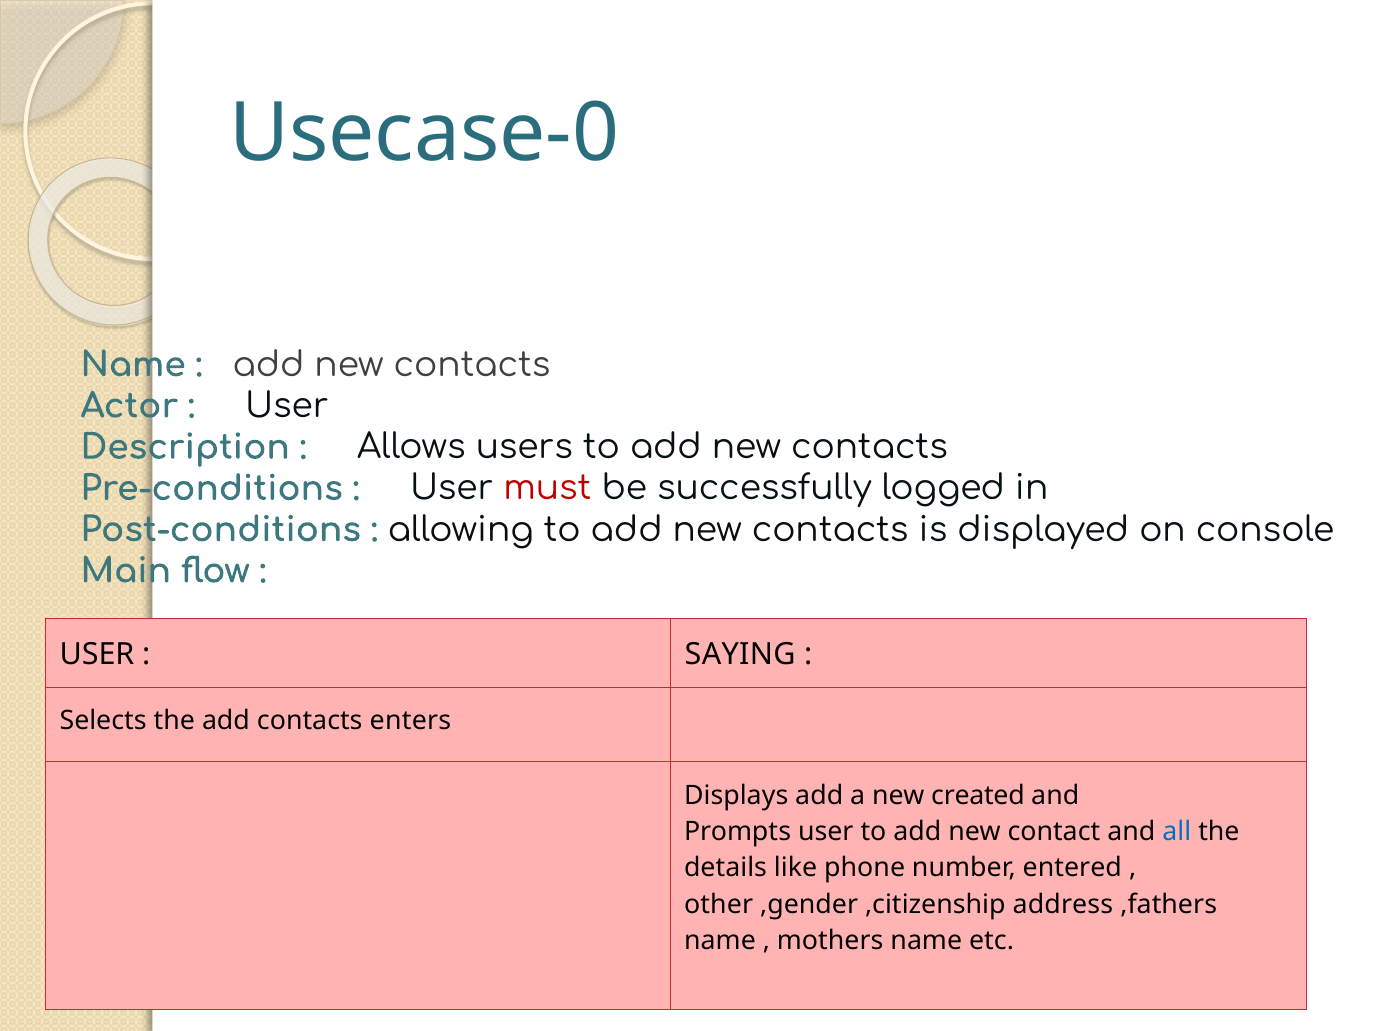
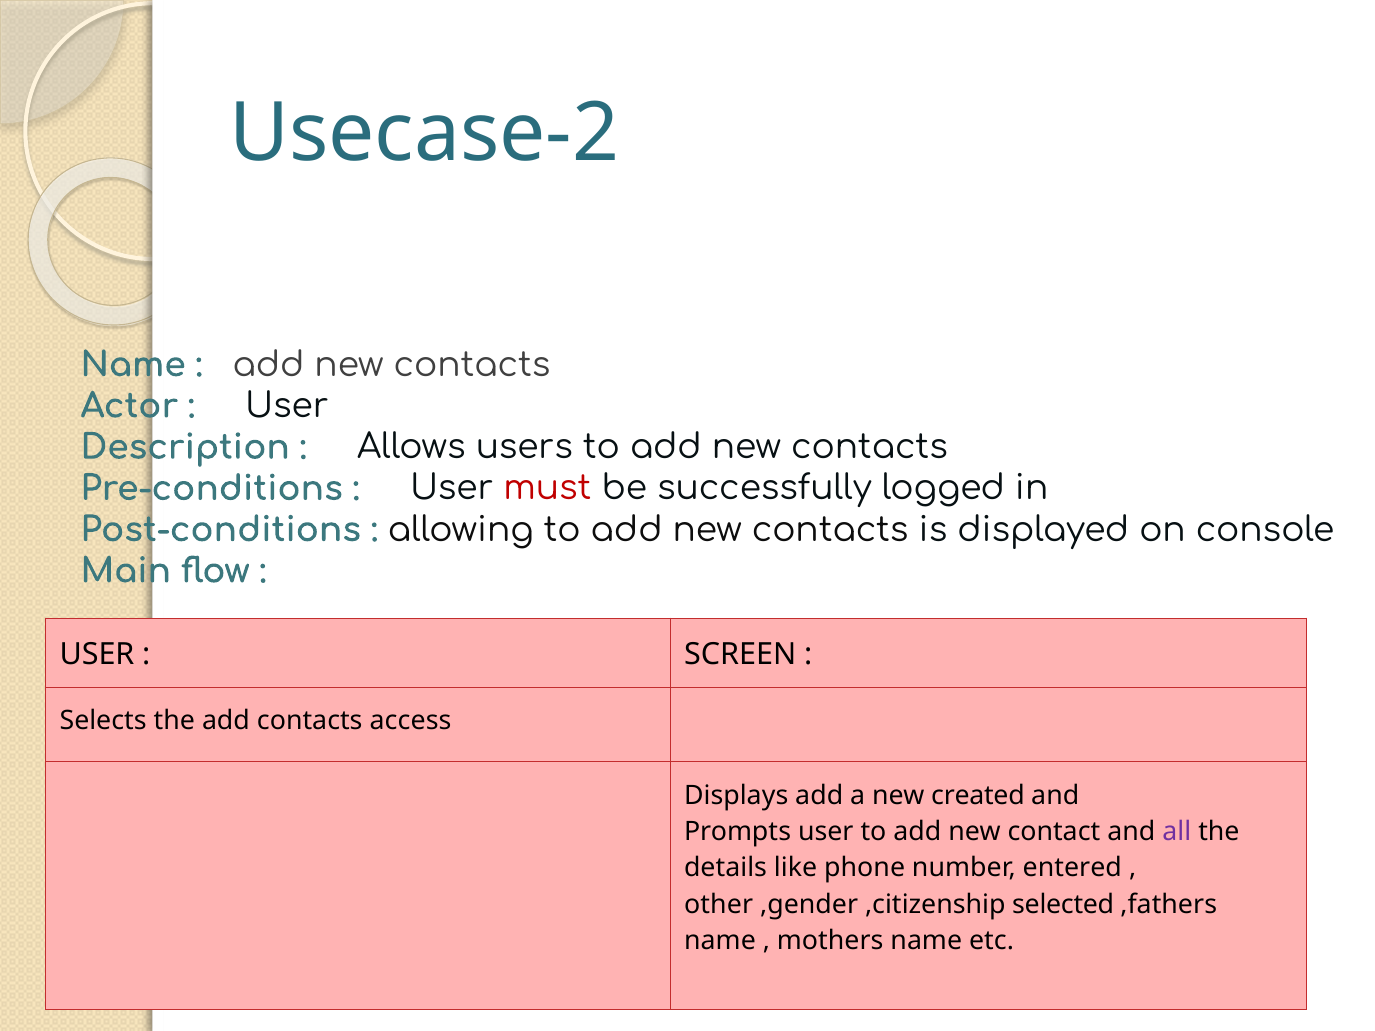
Usecase-0: Usecase-0 -> Usecase-2
SAYING: SAYING -> SCREEN
enters: enters -> access
all colour: blue -> purple
address: address -> selected
